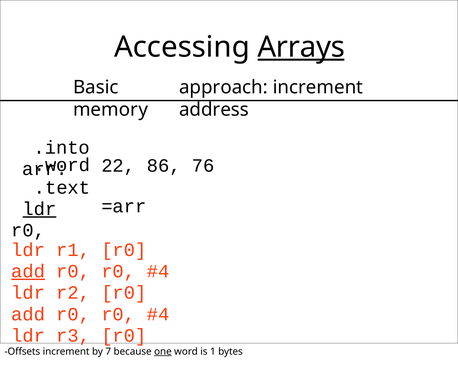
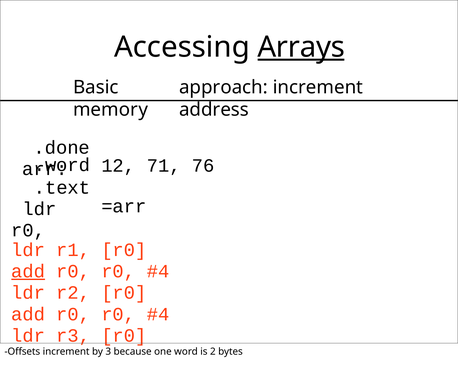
.into: .into -> .done
22: 22 -> 12
86: 86 -> 71
ldr at (39, 209) underline: present -> none
7: 7 -> 3
one underline: present -> none
1: 1 -> 2
